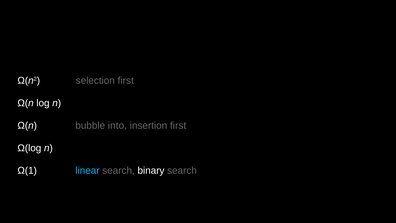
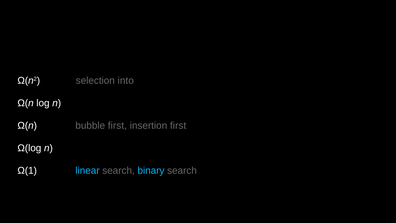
selection first: first -> into
bubble into: into -> first
binary colour: white -> light blue
